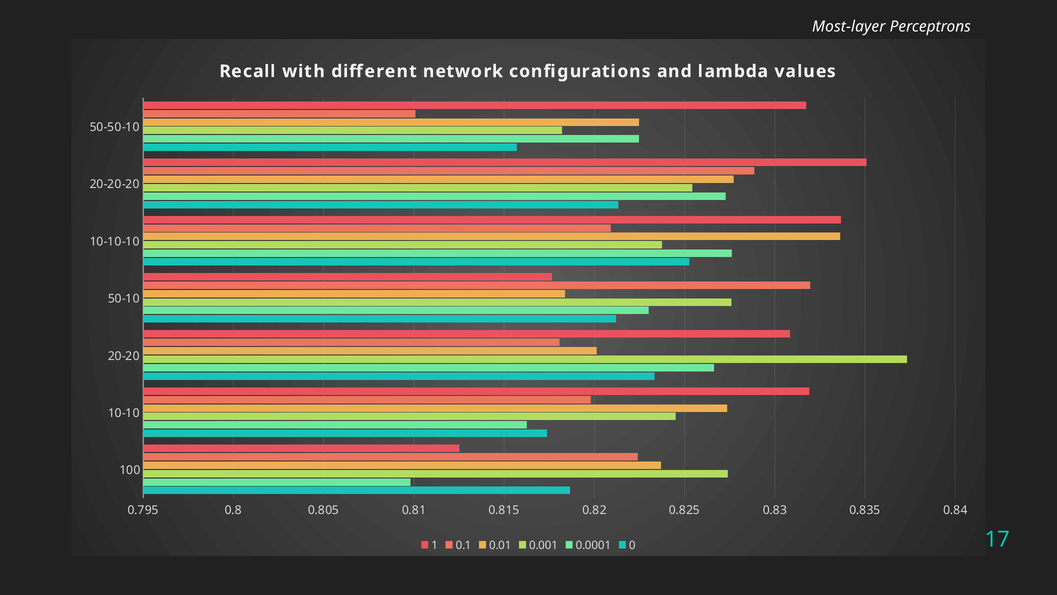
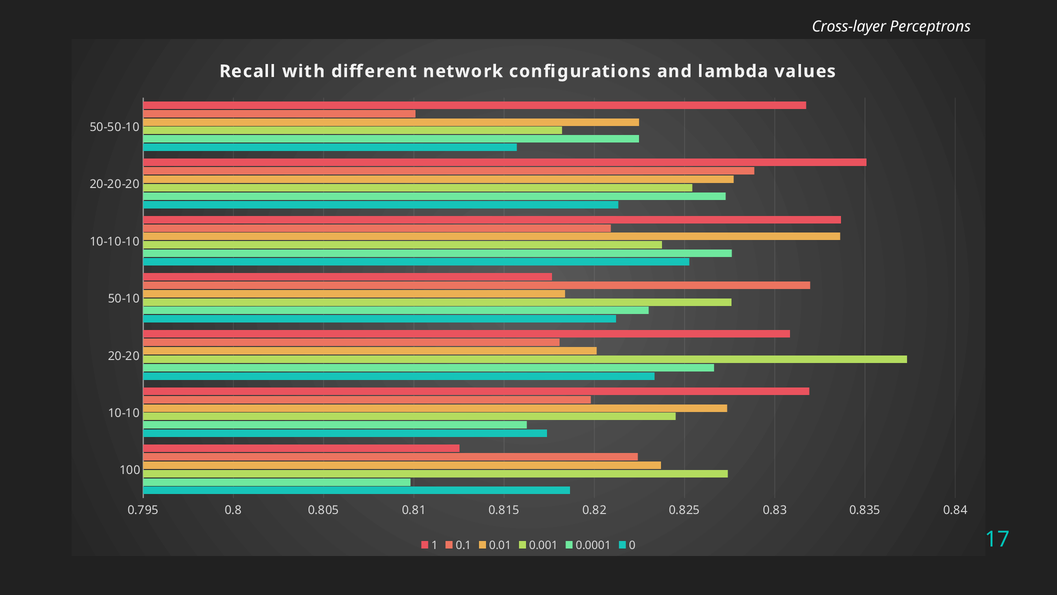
Most-layer: Most-layer -> Cross-layer
